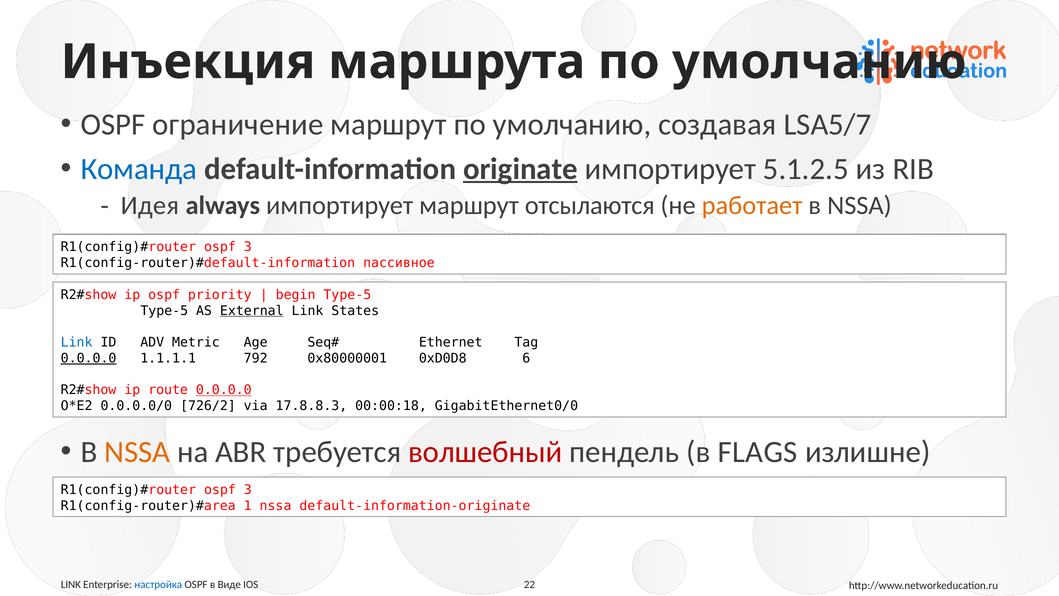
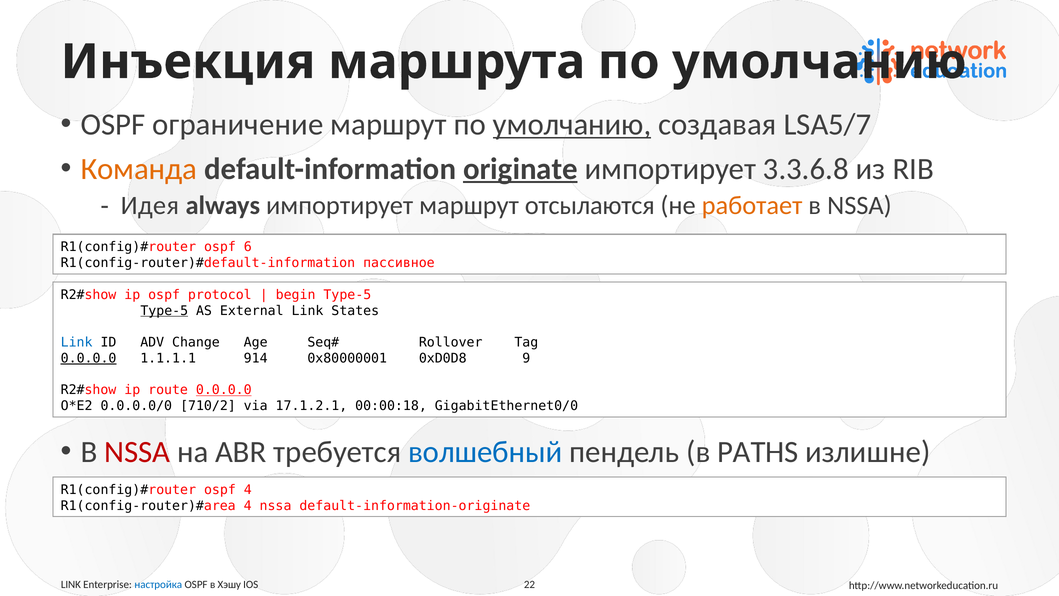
умолчанию at (572, 124) underline: none -> present
Команда colour: blue -> orange
5.1.2.5: 5.1.2.5 -> 3.3.6.8
3 at (248, 247): 3 -> 6
priority: priority -> protocol
Type-5 at (164, 310) underline: none -> present
External underline: present -> none
Metric: Metric -> Change
Ethernet: Ethernet -> Rollover
792: 792 -> 914
6: 6 -> 9
726/2: 726/2 -> 710/2
17.8.8.3: 17.8.8.3 -> 17.1.2.1
NSSA at (137, 452) colour: orange -> red
волшебный colour: red -> blue
FLAGS: FLAGS -> PATHS
3 at (248, 490): 3 -> 4
1 at (248, 505): 1 -> 4
Виде: Виде -> Хэшу
